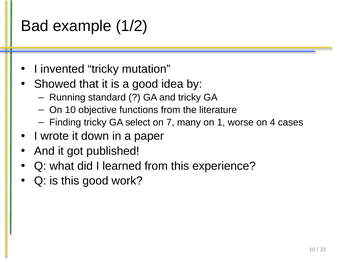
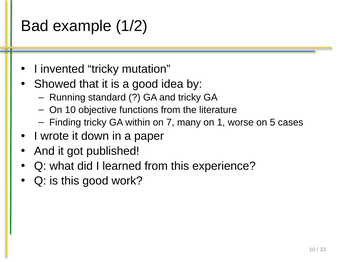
select: select -> within
4: 4 -> 5
